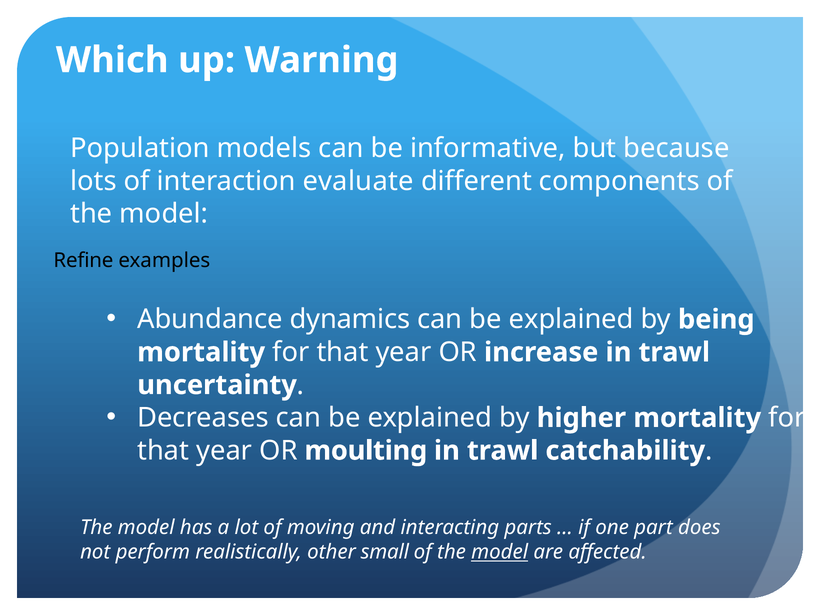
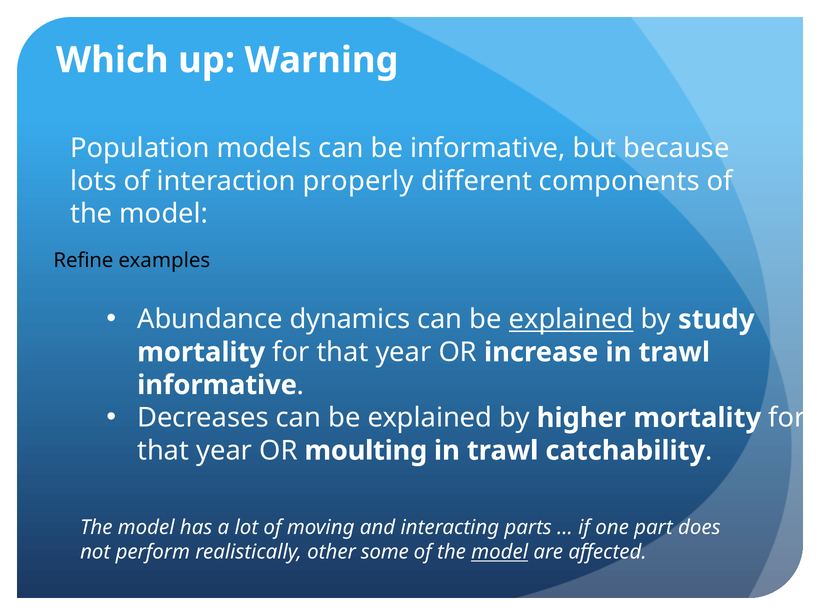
evaluate: evaluate -> properly
explained at (571, 319) underline: none -> present
being: being -> study
uncertainty at (217, 385): uncertainty -> informative
small: small -> some
